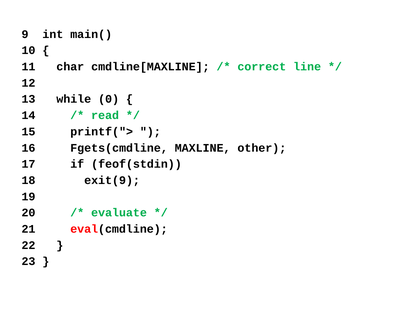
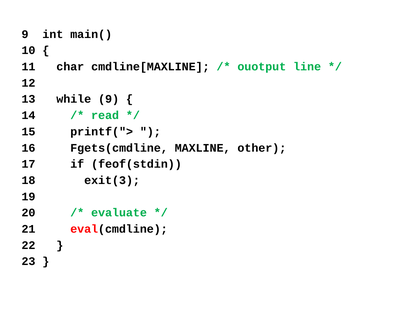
correct: correct -> ouotput
while 0: 0 -> 9
exit(9: exit(9 -> exit(3
